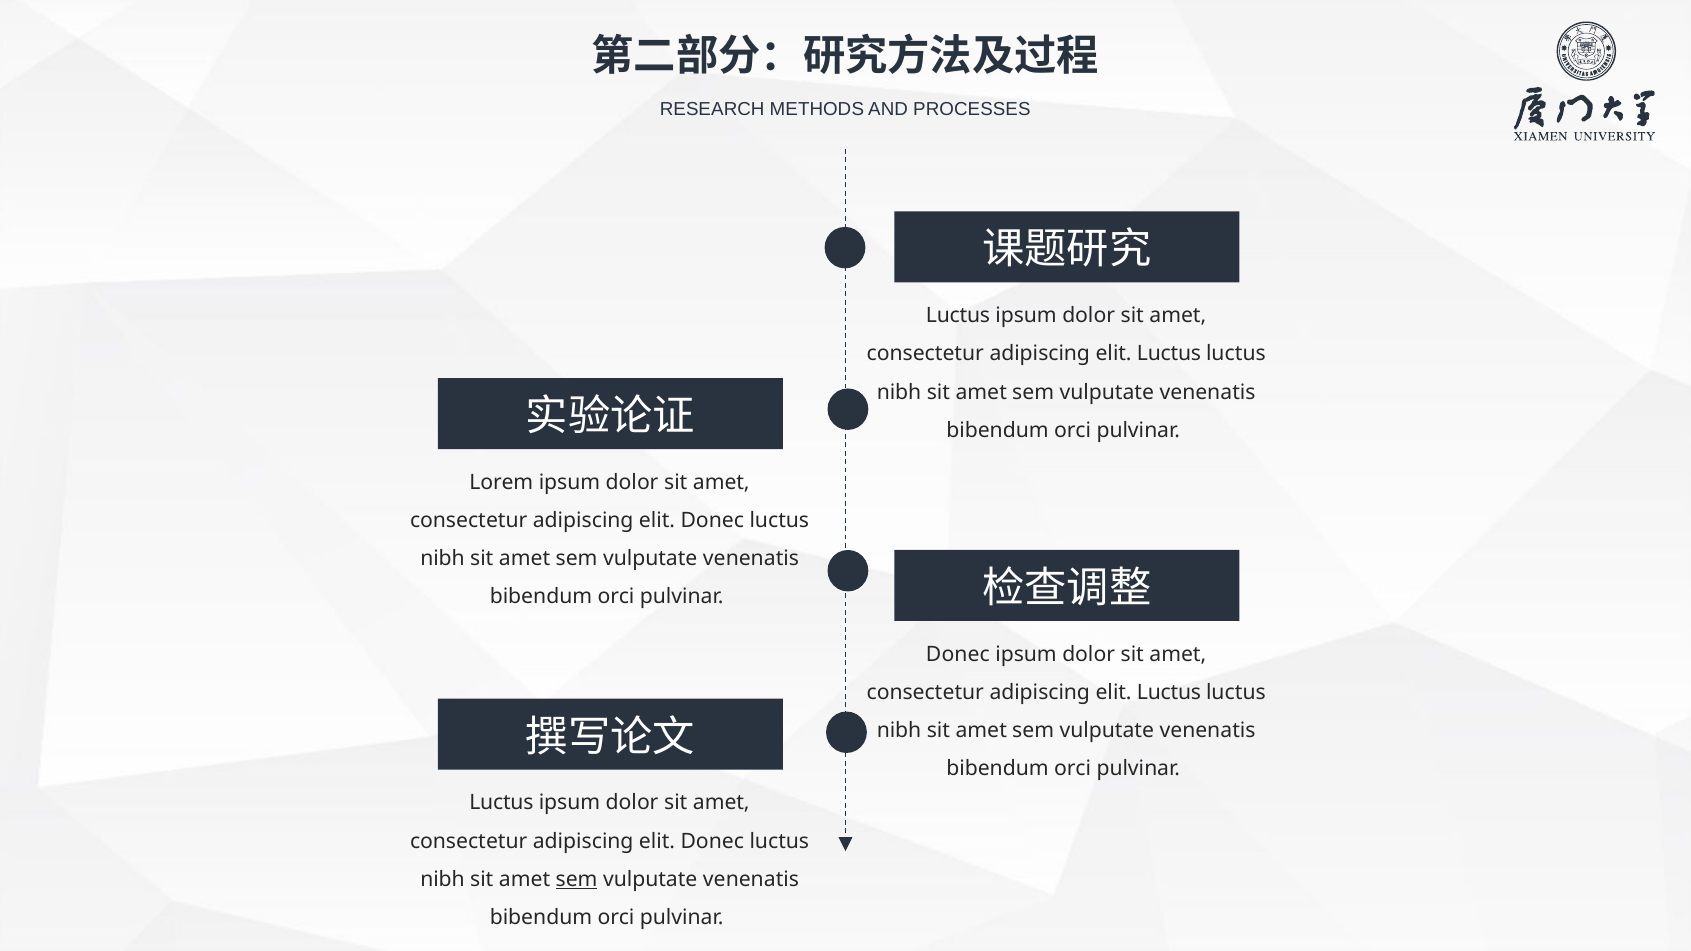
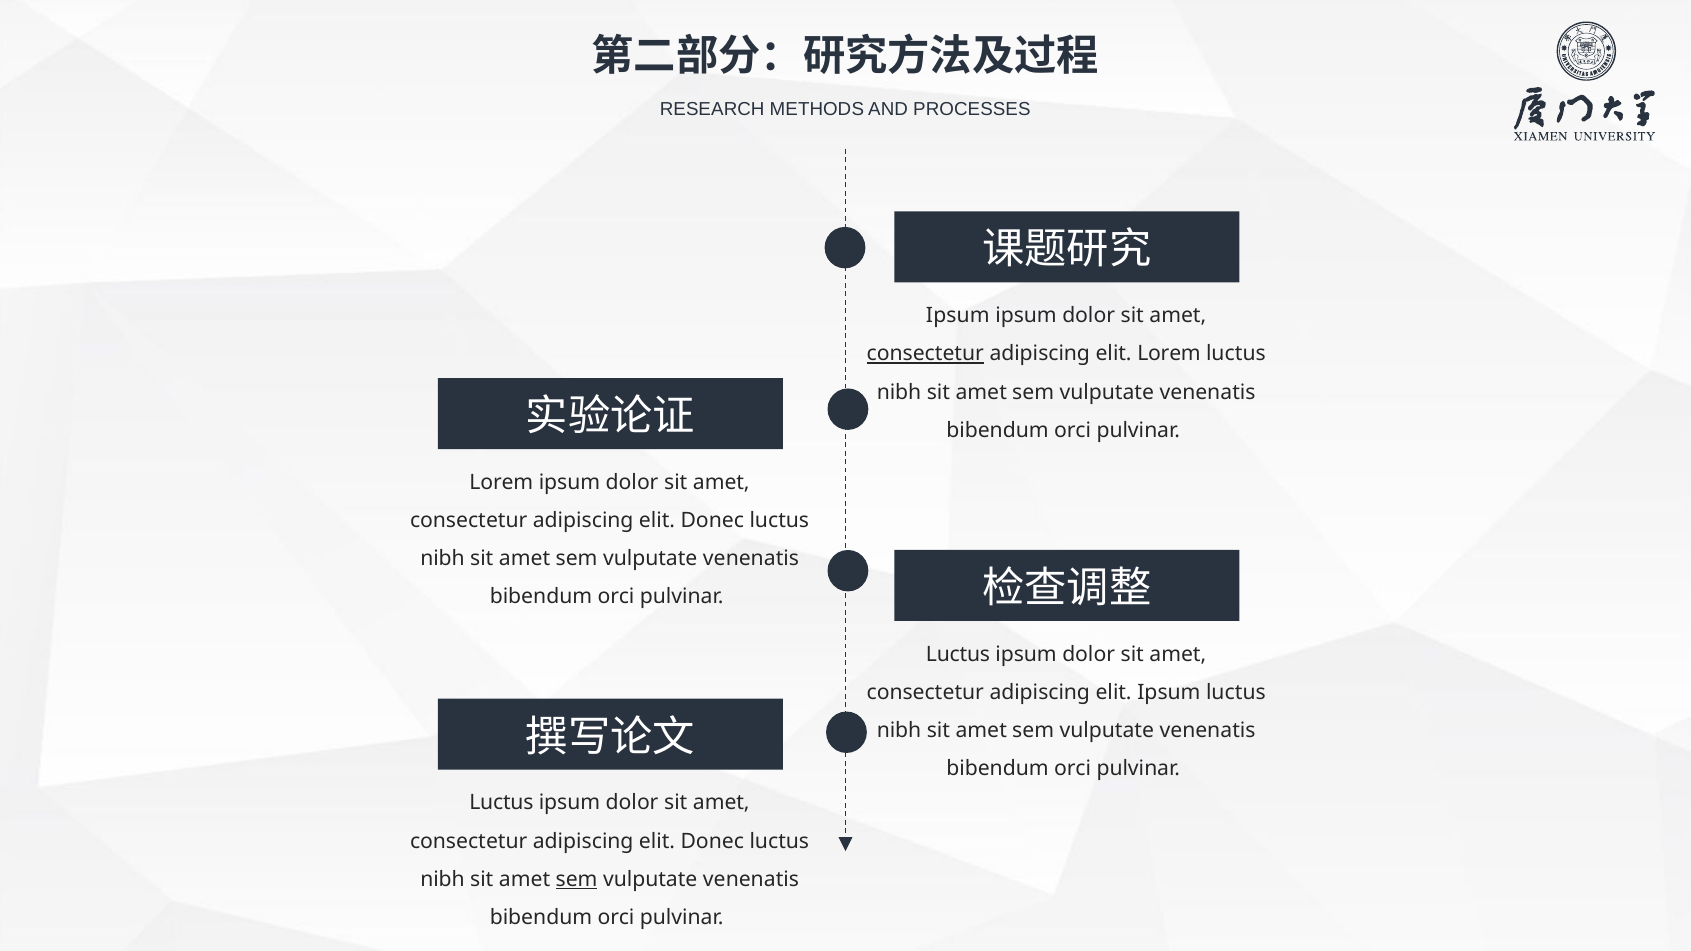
Luctus at (958, 316): Luctus -> Ipsum
consectetur at (925, 354) underline: none -> present
Luctus at (1169, 354): Luctus -> Lorem
Donec at (958, 654): Donec -> Luctus
Luctus at (1169, 692): Luctus -> Ipsum
